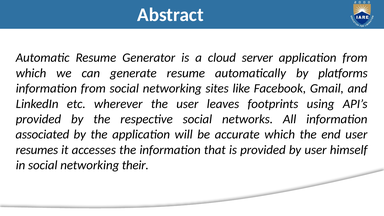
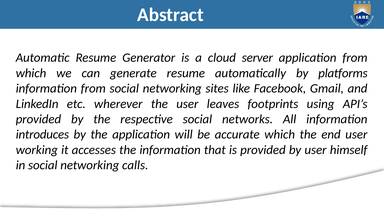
associated: associated -> introduces
resumes: resumes -> working
their: their -> calls
